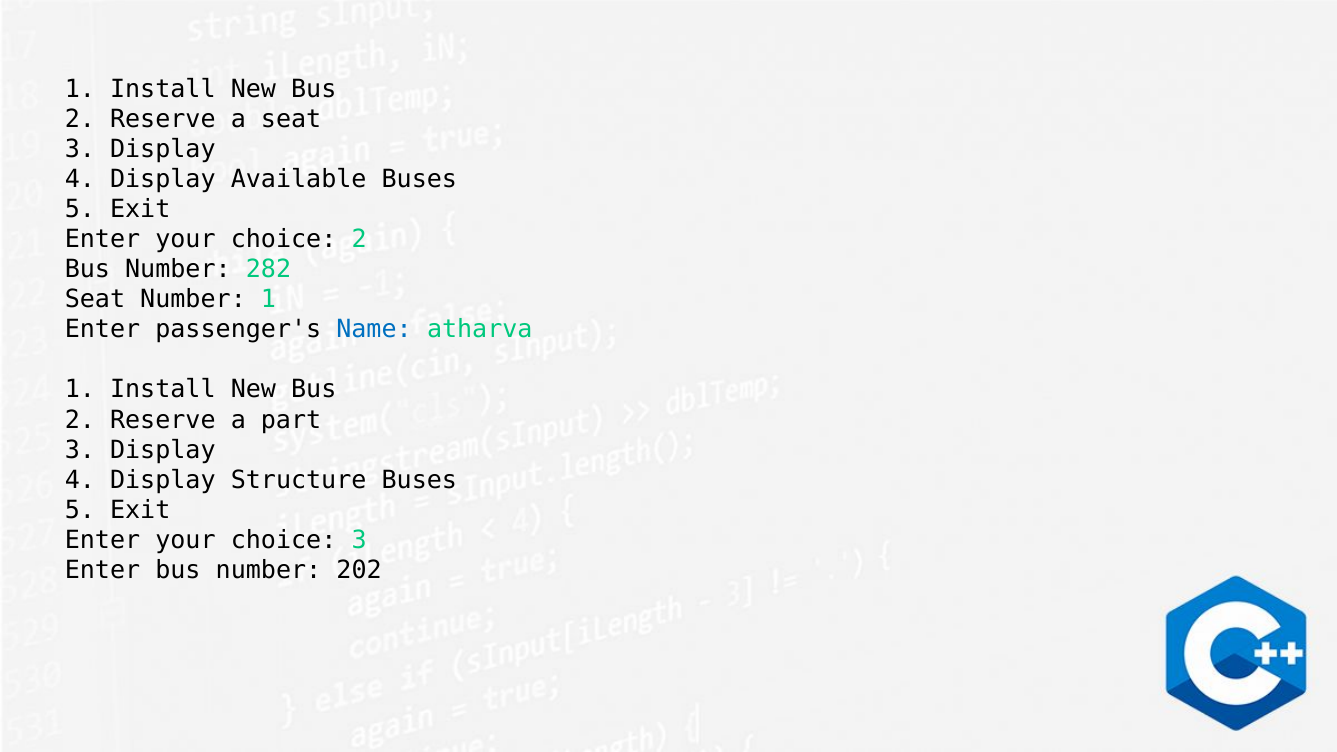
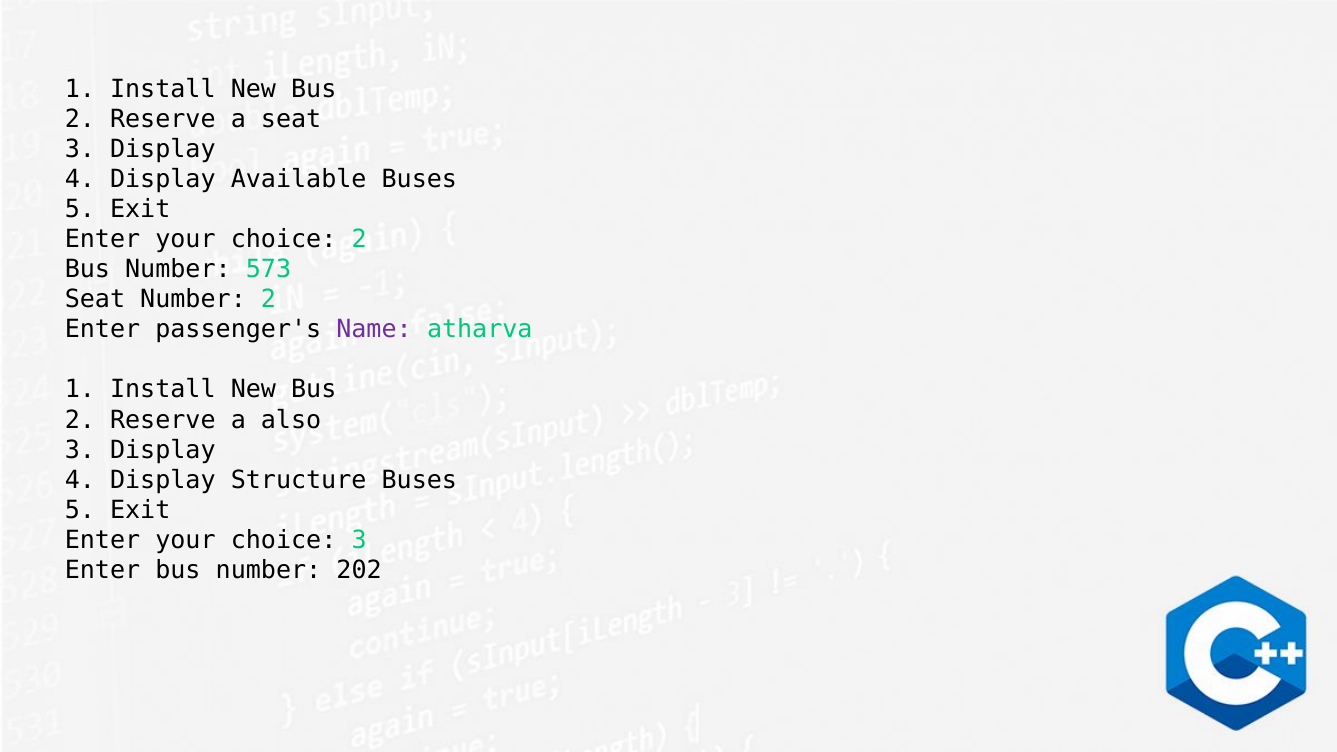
282: 282 -> 573
Number 1: 1 -> 2
Name colour: blue -> purple
part: part -> also
